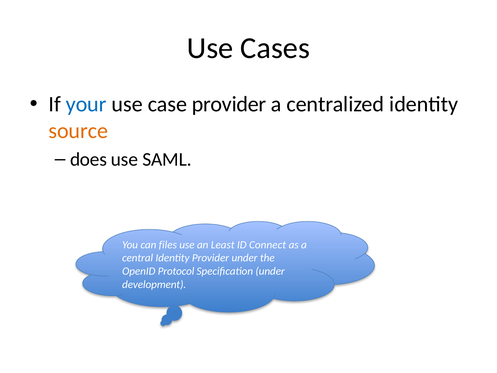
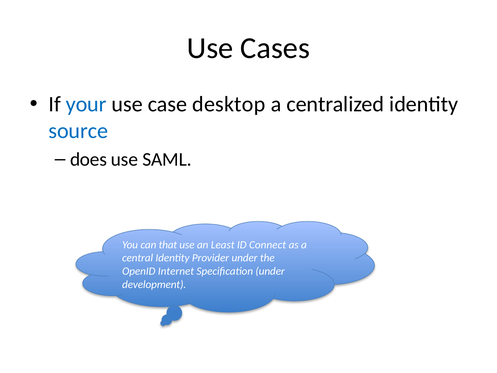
case provider: provider -> desktop
source colour: orange -> blue
files: files -> that
Protocol: Protocol -> Internet
